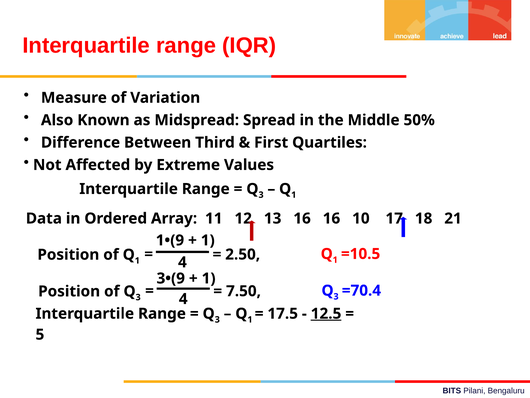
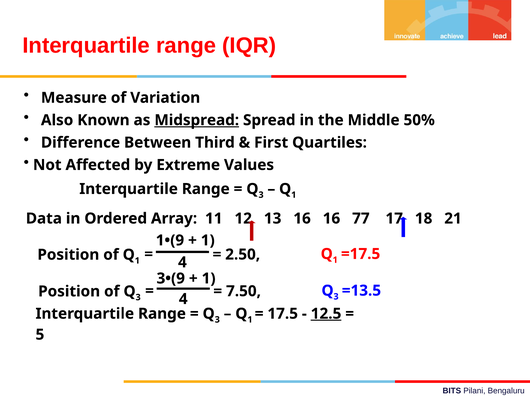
Midspread underline: none -> present
10: 10 -> 77
=10.5: =10.5 -> =17.5
=70.4: =70.4 -> =13.5
